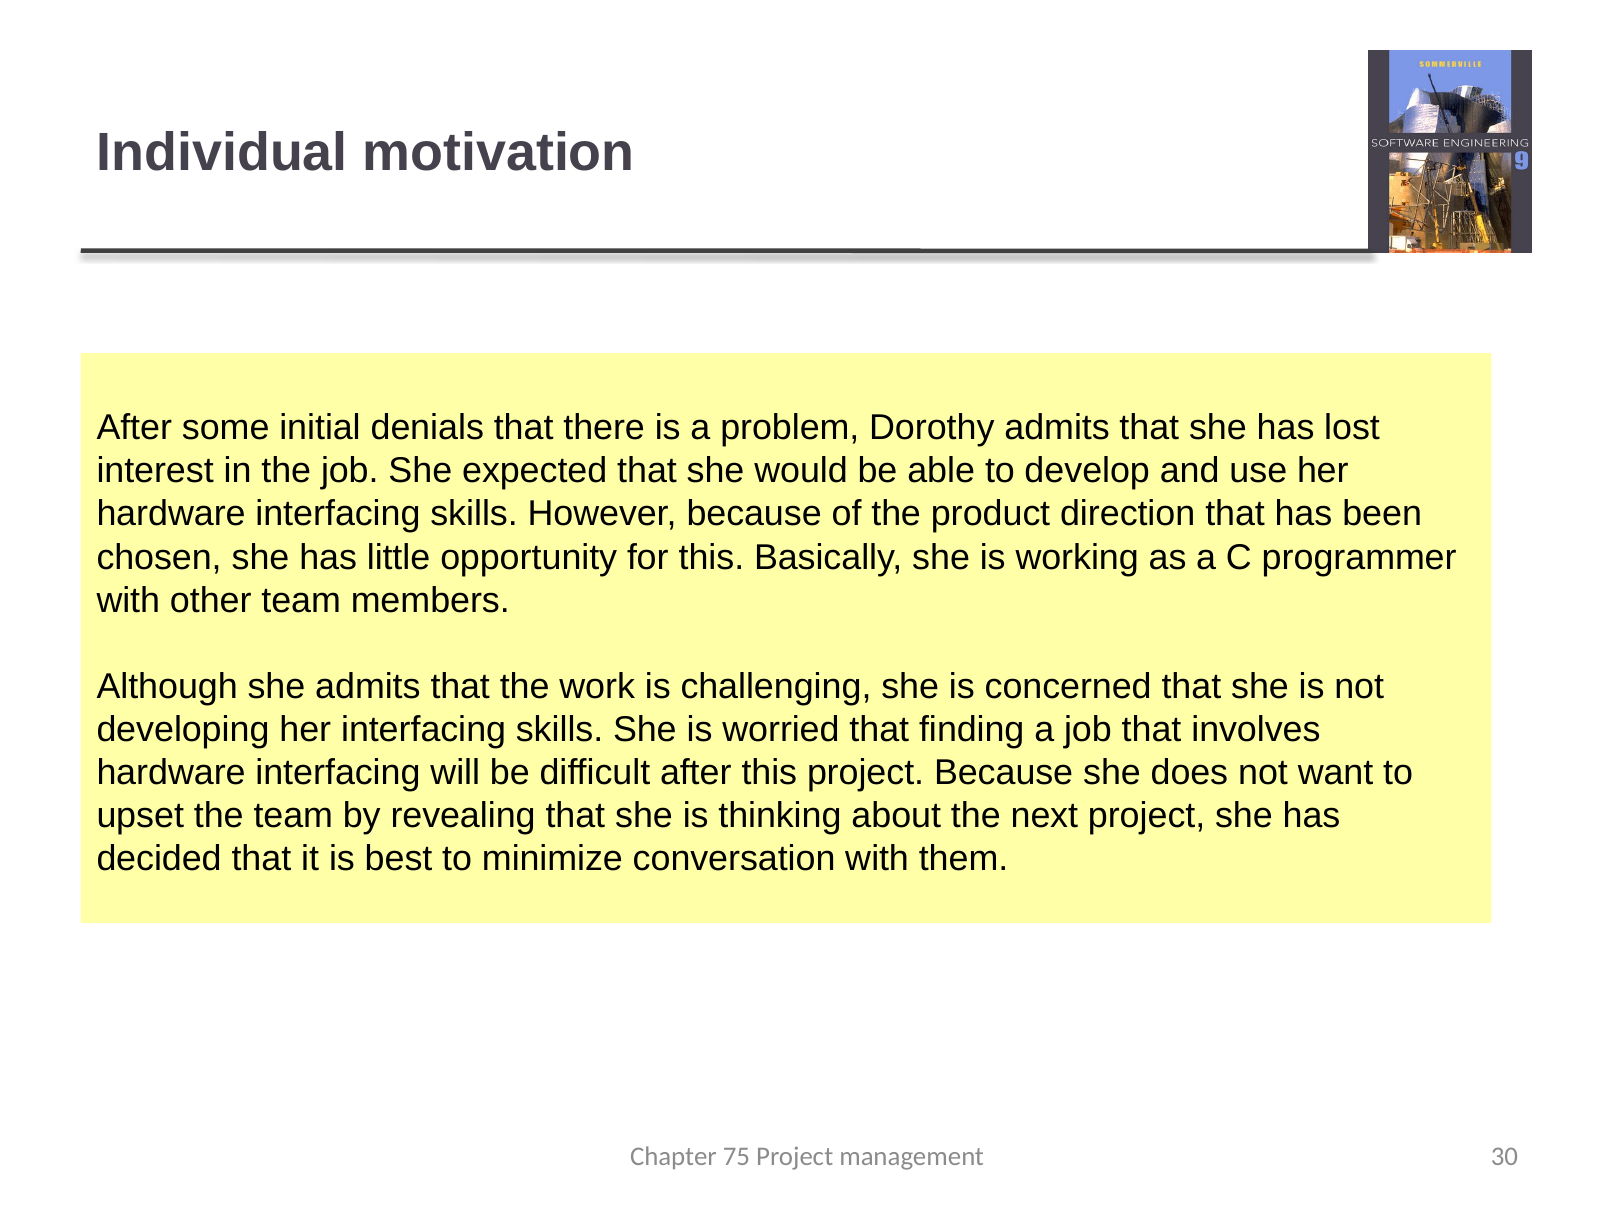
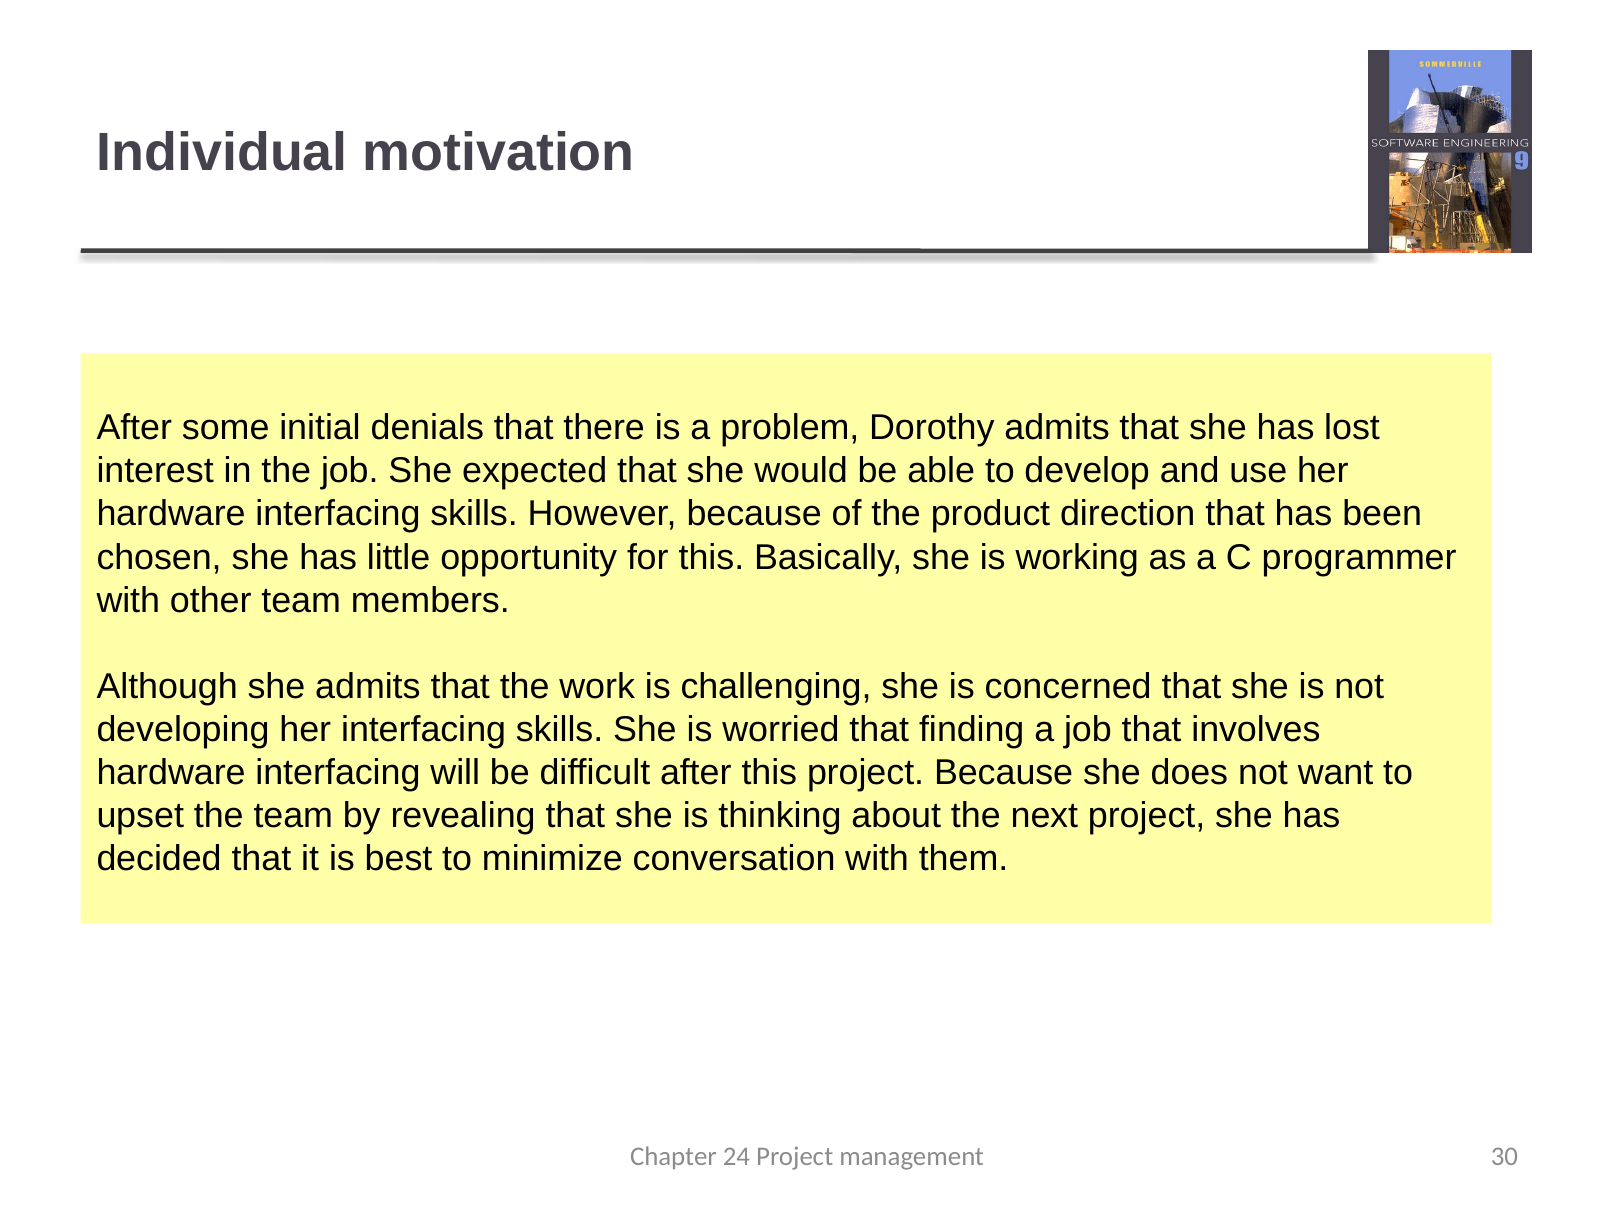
75: 75 -> 24
